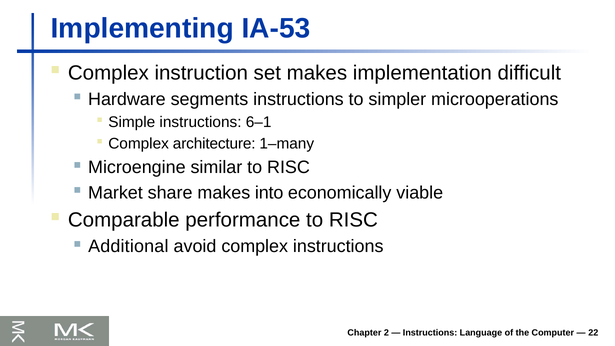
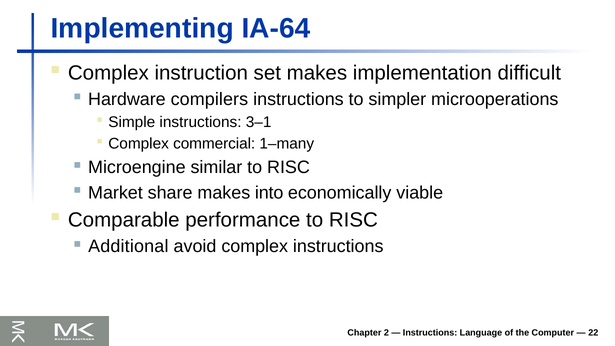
IA-53: IA-53 -> IA-64
segments: segments -> compilers
6–1: 6–1 -> 3–1
architecture: architecture -> commercial
